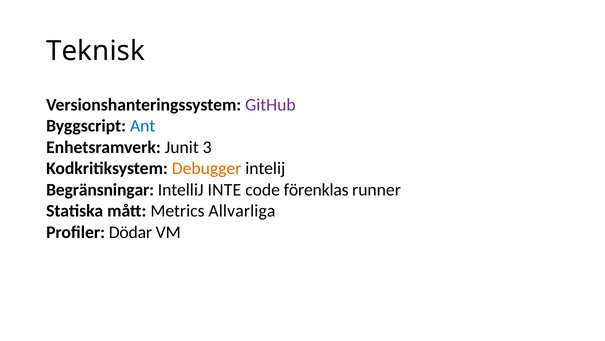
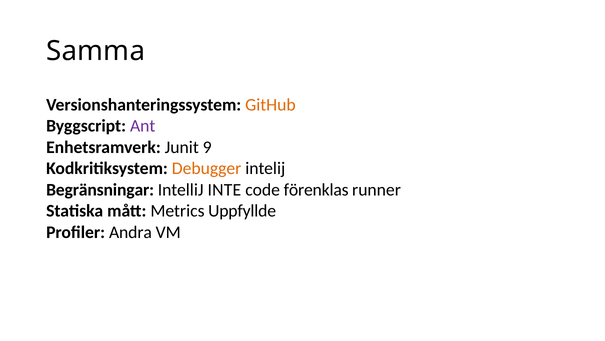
Teknisk: Teknisk -> Samma
GitHub colour: purple -> orange
Ant colour: blue -> purple
3: 3 -> 9
Allvarliga: Allvarliga -> Uppfyllde
Dödar: Dödar -> Andra
